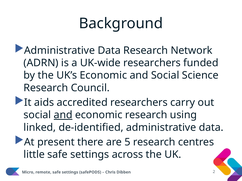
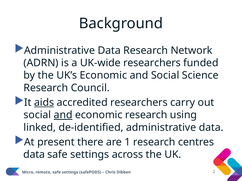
aids underline: none -> present
5: 5 -> 1
little at (34, 155): little -> data
